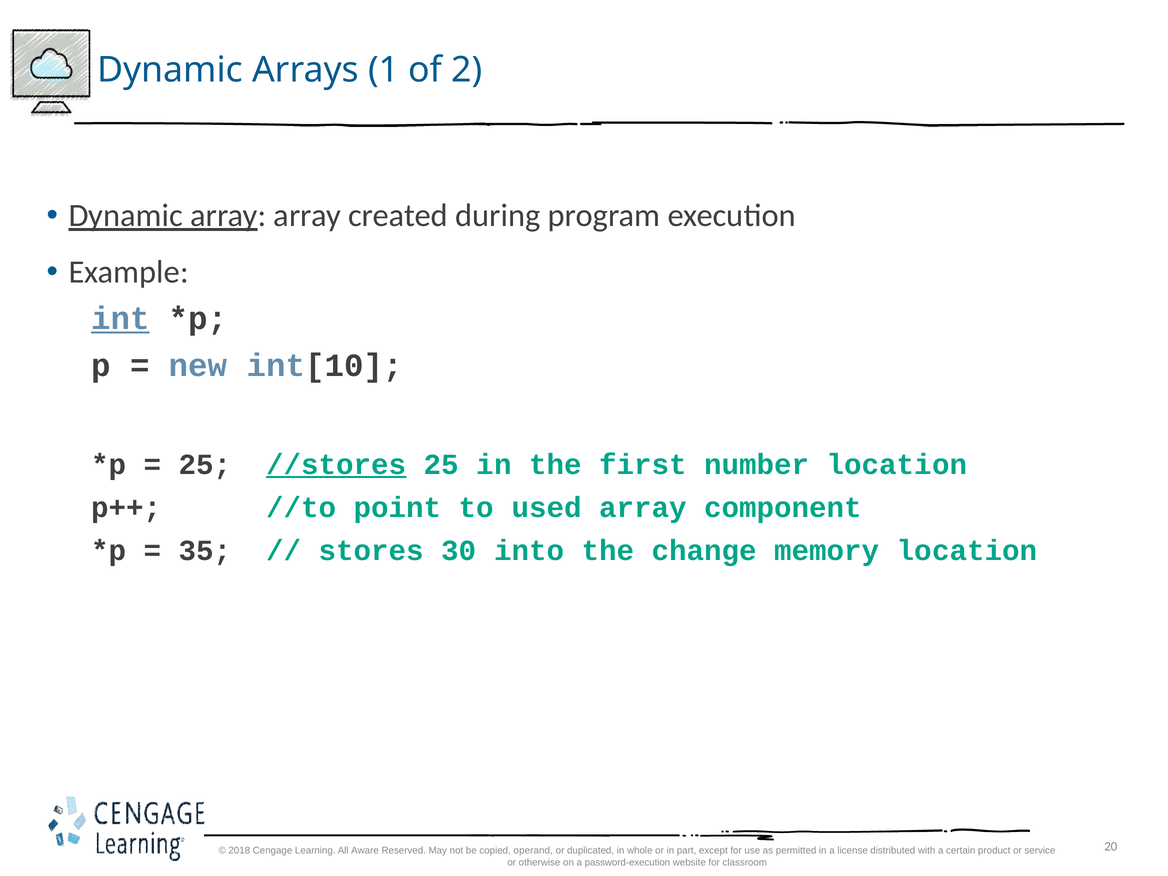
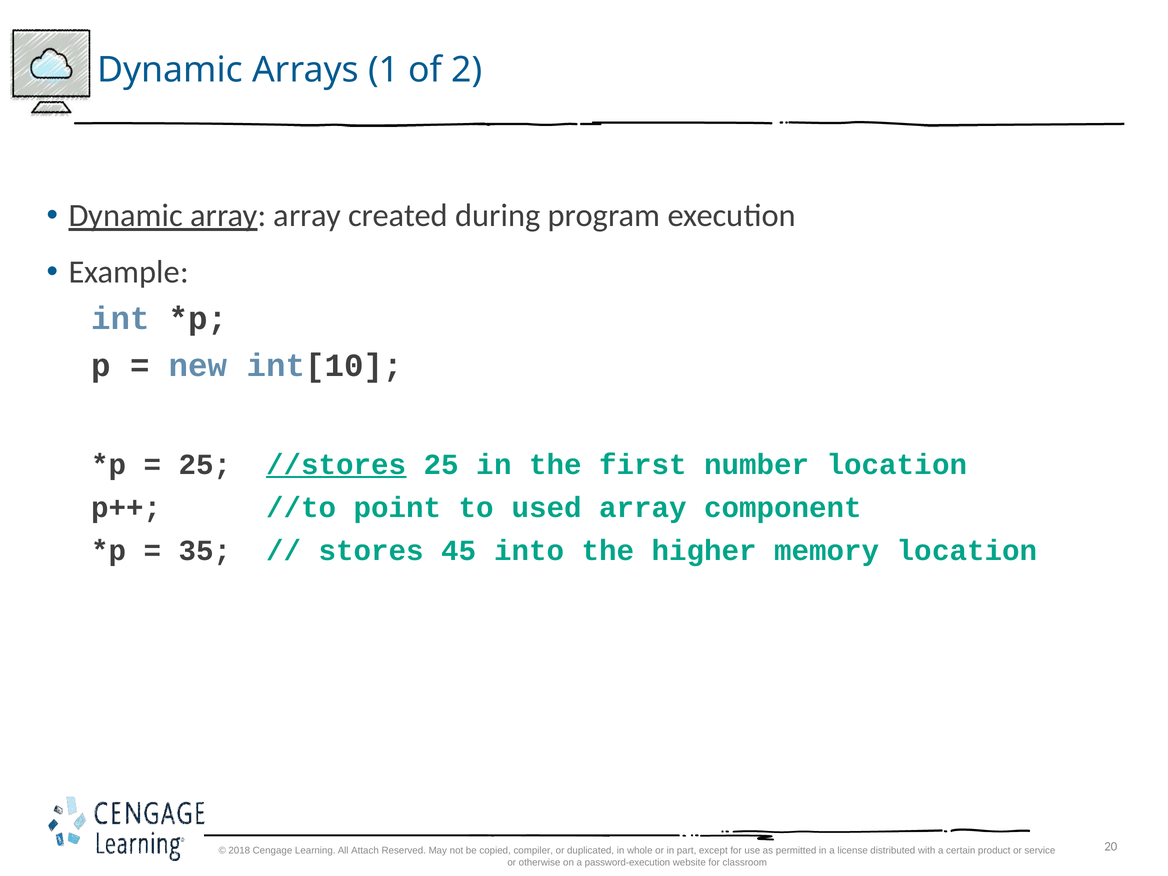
int underline: present -> none
30: 30 -> 45
change: change -> higher
Aware: Aware -> Attach
operand: operand -> compiler
